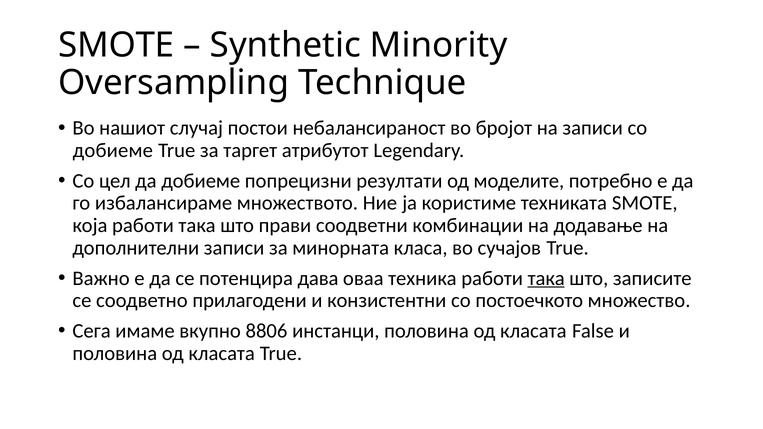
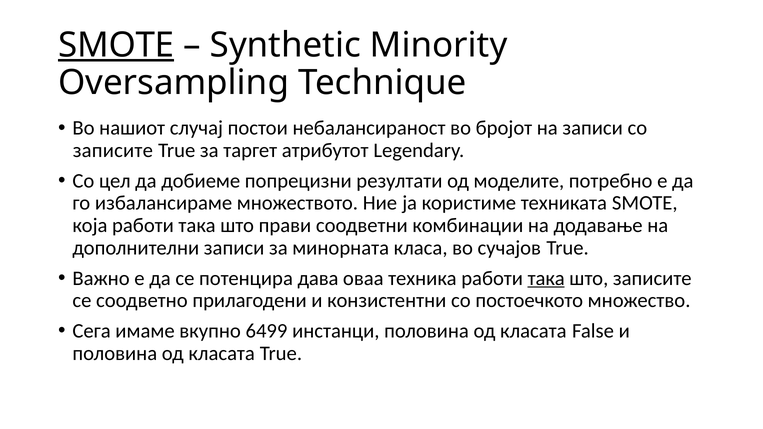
SMOTE at (116, 45) underline: none -> present
добиеме at (113, 151): добиеме -> записите
8806: 8806 -> 6499
